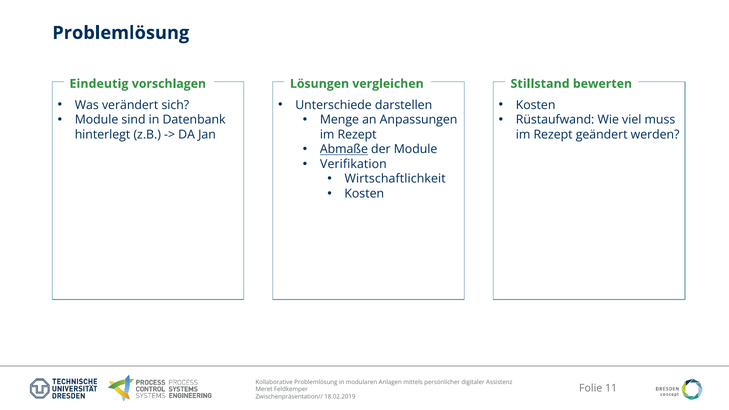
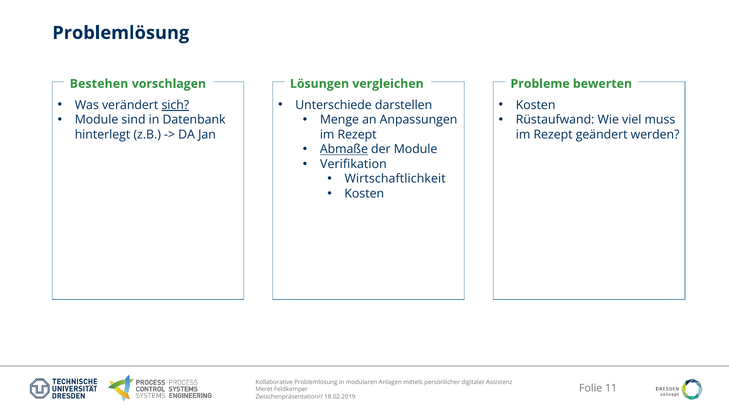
Eindeutig: Eindeutig -> Bestehen
Stillstand: Stillstand -> Probleme
sich underline: none -> present
